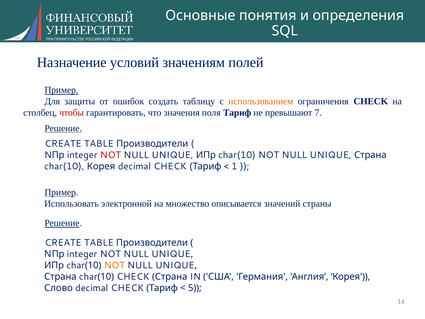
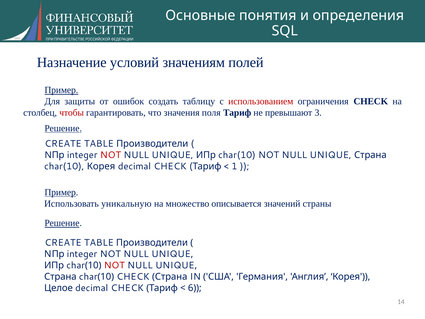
использованием colour: orange -> red
7: 7 -> 3
электронной: электронной -> уникальную
NOT at (114, 265) colour: orange -> red
Слово: Слово -> Целое
5: 5 -> 6
